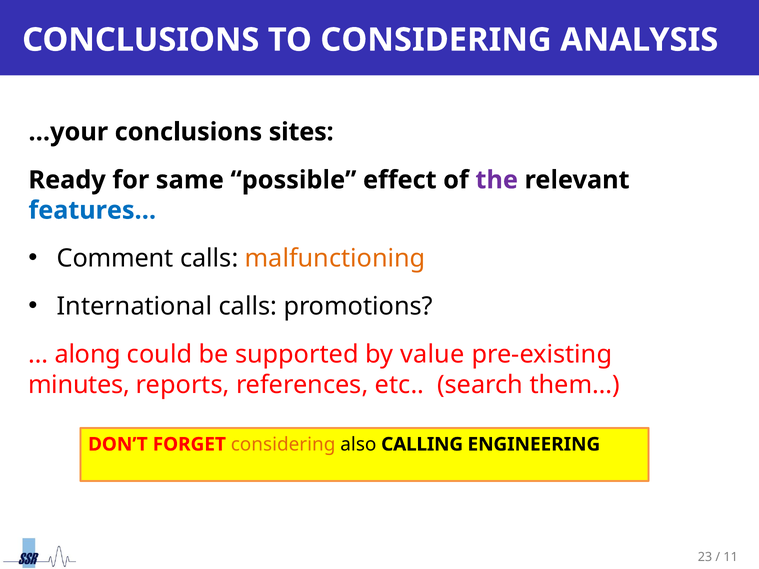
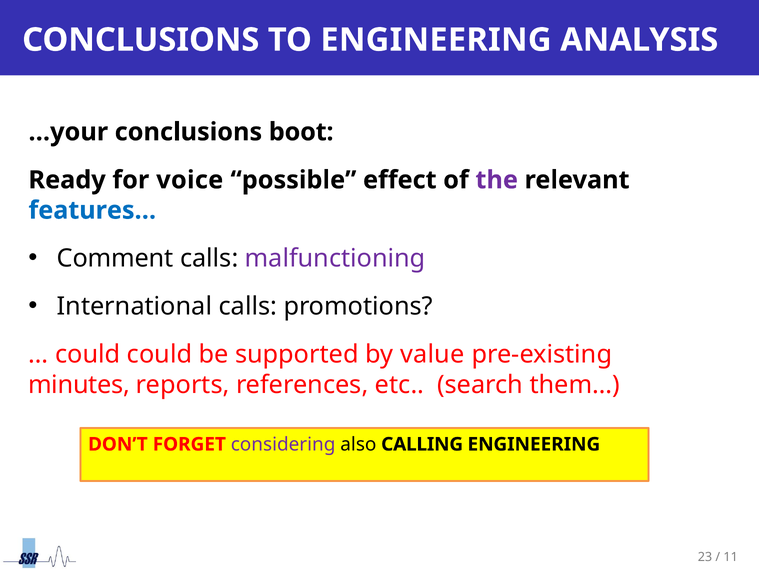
TO CONSIDERING: CONSIDERING -> ENGINEERING
sites: sites -> boot
same: same -> voice
malfunctioning colour: orange -> purple
along at (88, 355): along -> could
considering at (283, 445) colour: orange -> purple
